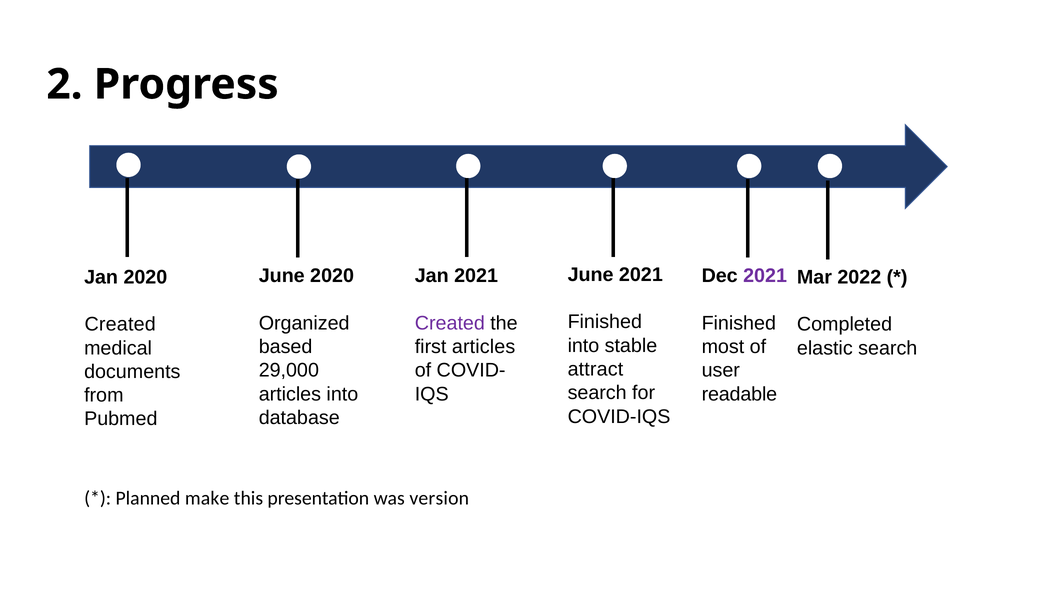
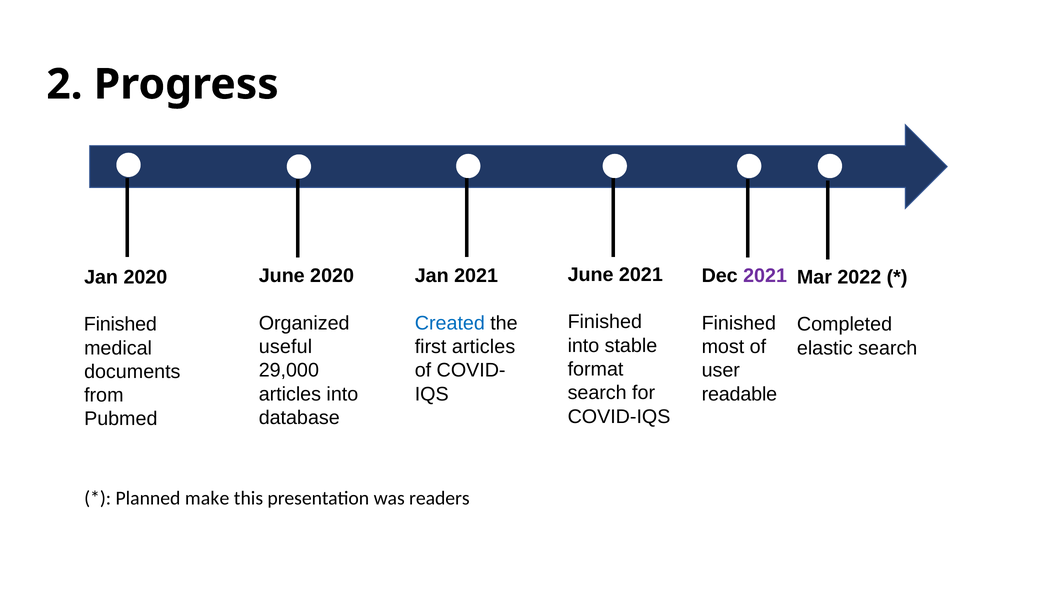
Created at (450, 323) colour: purple -> blue
Created at (120, 324): Created -> Finished
based: based -> useful
attract: attract -> format
version: version -> readers
